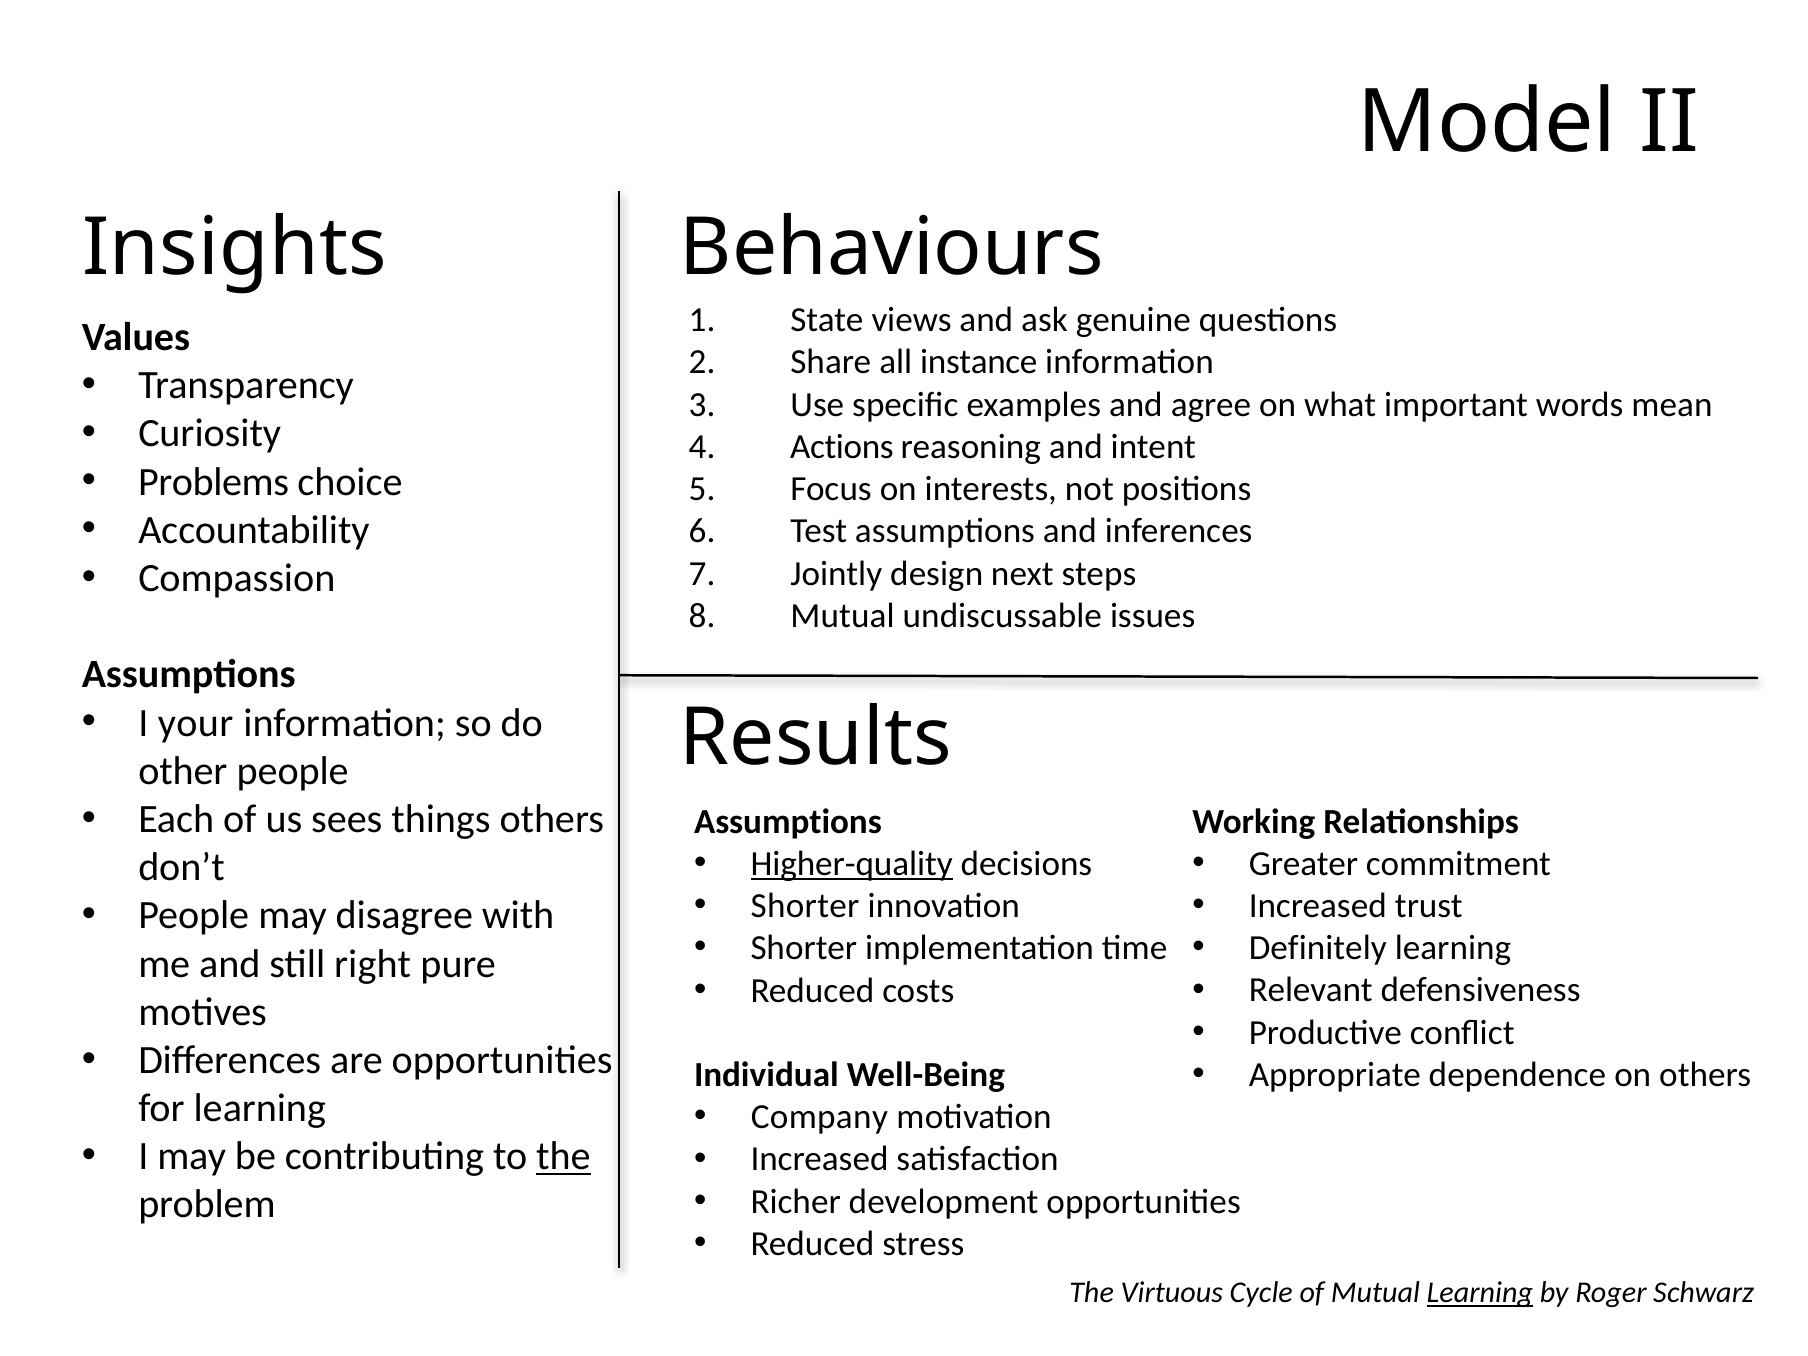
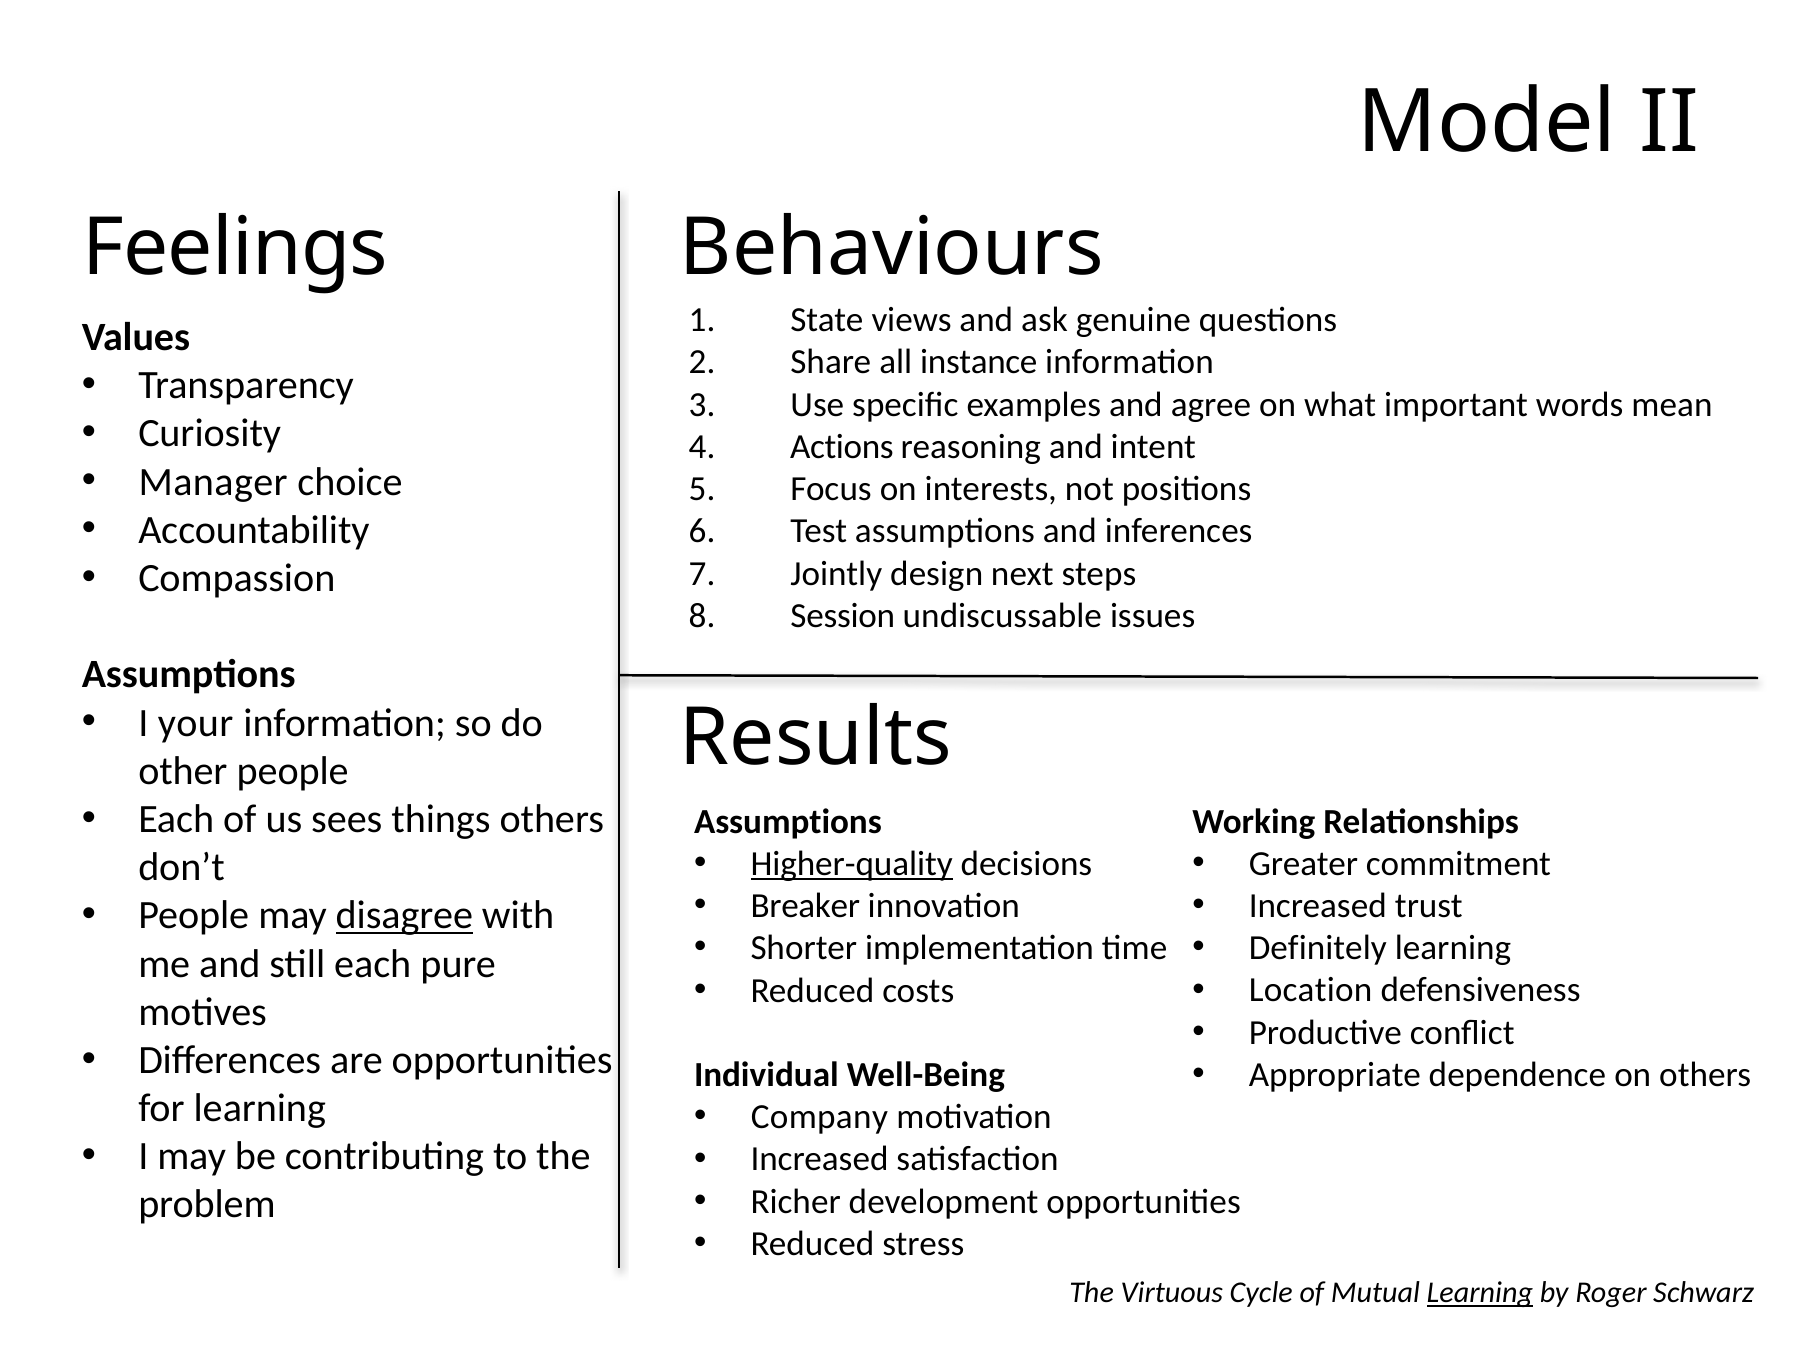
Insights: Insights -> Feelings
Problems: Problems -> Manager
Mutual at (843, 616): Mutual -> Session
Shorter at (805, 906): Shorter -> Breaker
disagree underline: none -> present
still right: right -> each
Relevant: Relevant -> Location
the at (563, 1157) underline: present -> none
